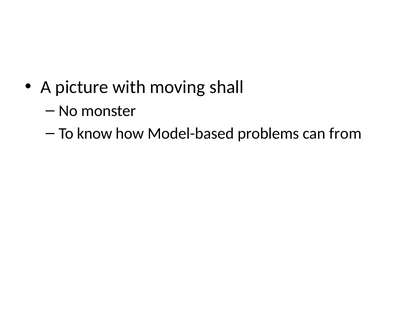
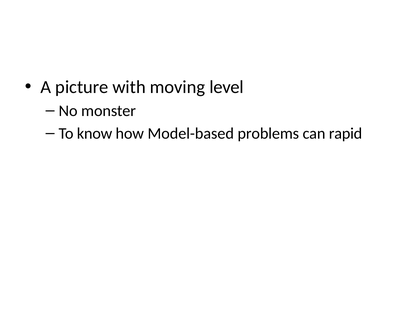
shall: shall -> level
from: from -> rapid
